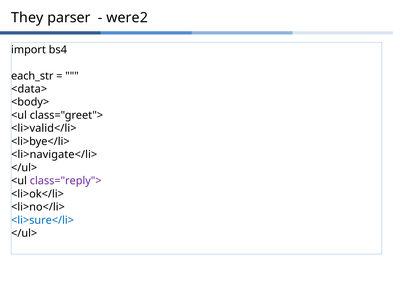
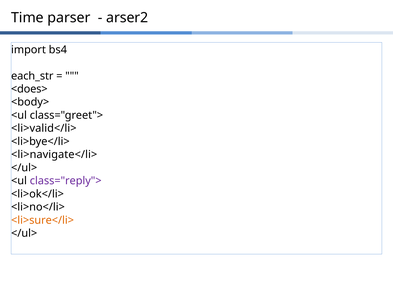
They: They -> Time
were2: were2 -> arser2
<data>: <data> -> <does>
<li>sure</li> colour: blue -> orange
